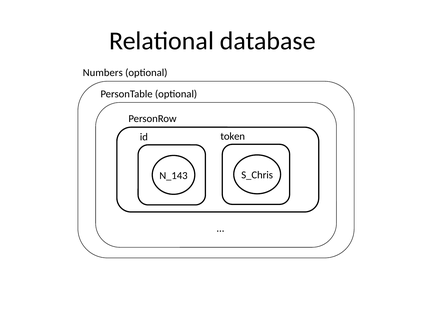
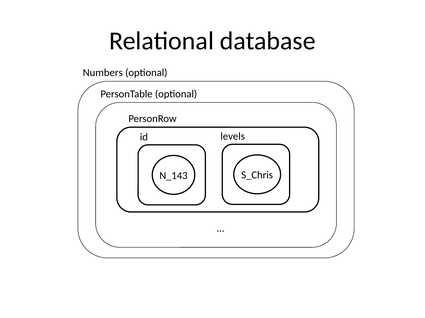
token: token -> levels
